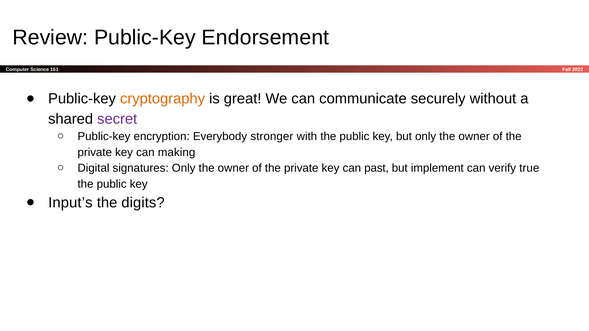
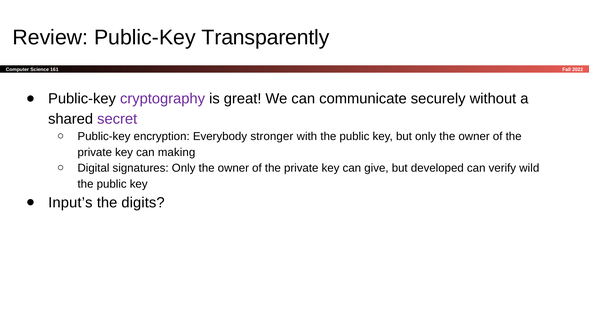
Endorsement: Endorsement -> Transparently
cryptography colour: orange -> purple
past: past -> give
implement: implement -> developed
true: true -> wild
